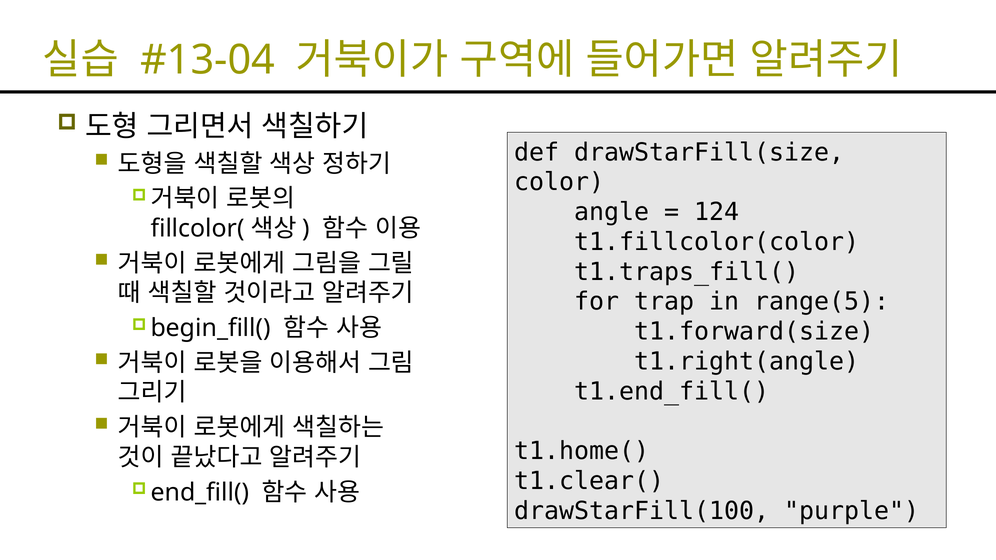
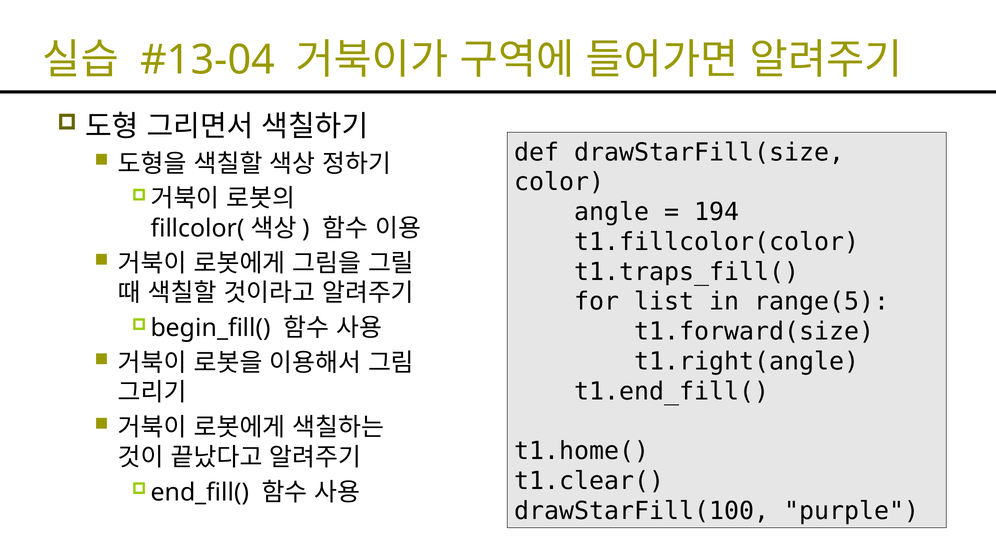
124: 124 -> 194
trap: trap -> list
